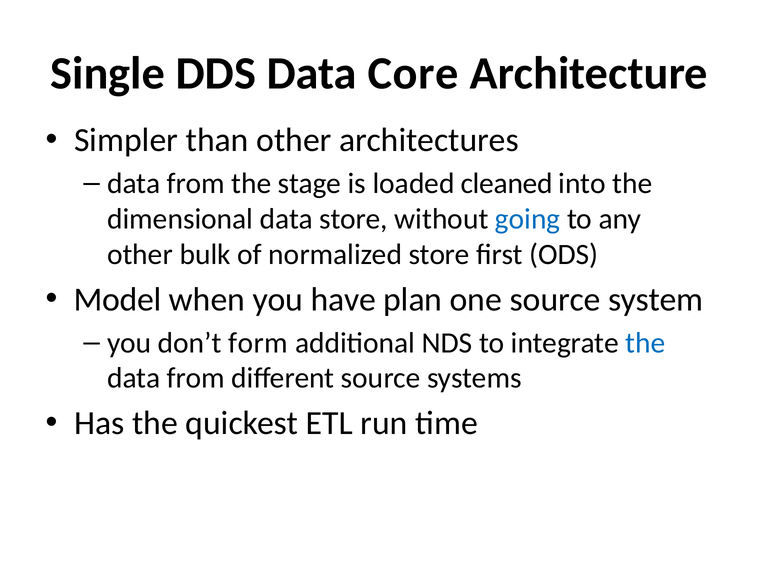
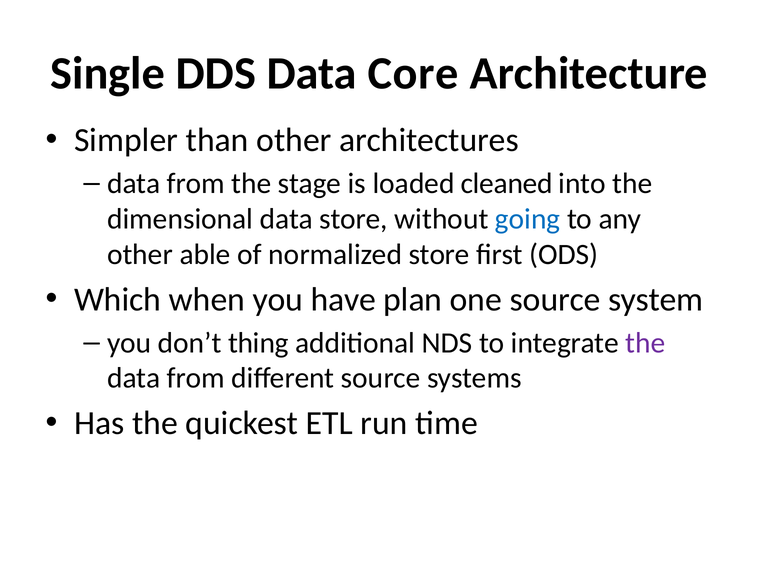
bulk: bulk -> able
Model: Model -> Which
form: form -> thing
the at (645, 343) colour: blue -> purple
